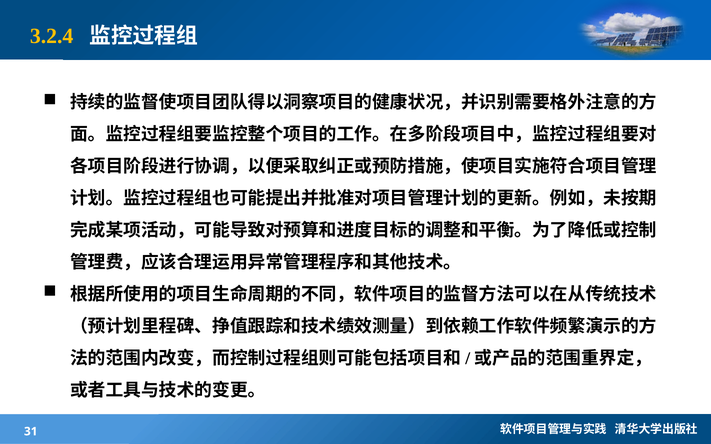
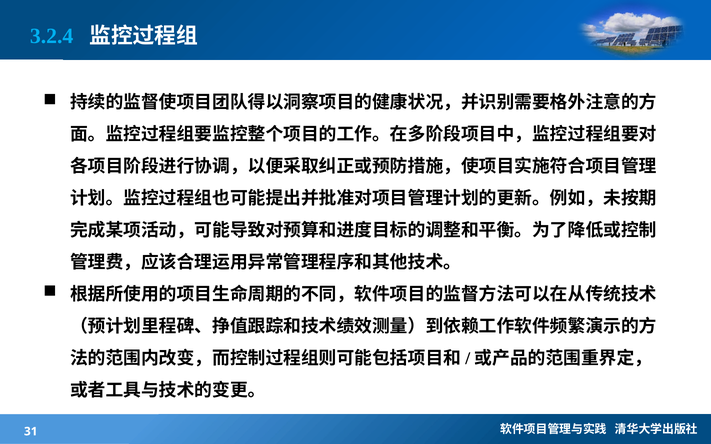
3.2.4 colour: yellow -> light blue
